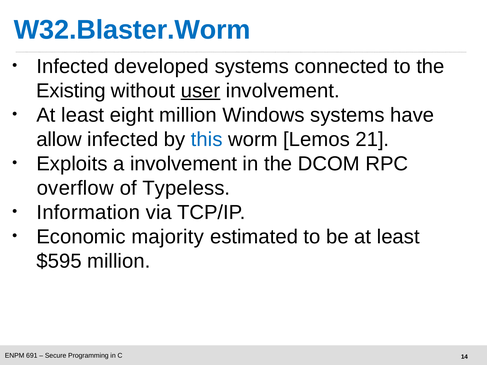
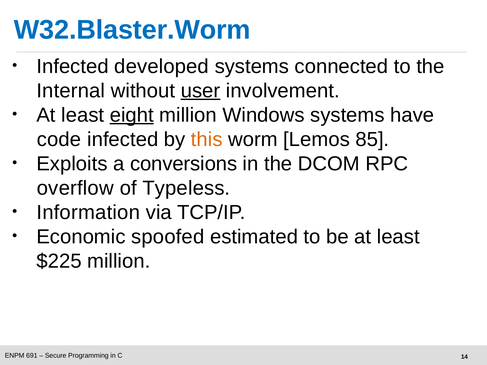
Existing: Existing -> Internal
eight underline: none -> present
allow: allow -> code
this colour: blue -> orange
21: 21 -> 85
a involvement: involvement -> conversions
majority: majority -> spoofed
$595: $595 -> $225
